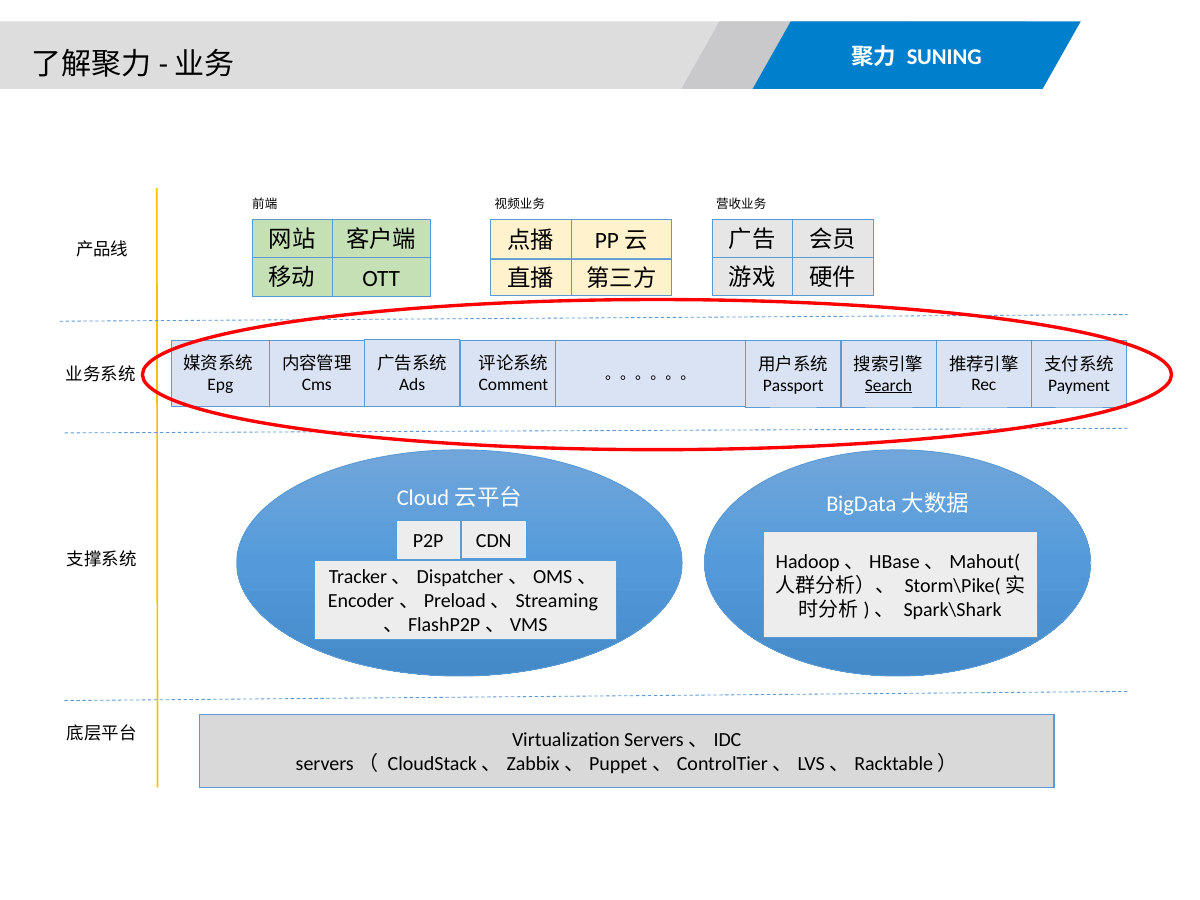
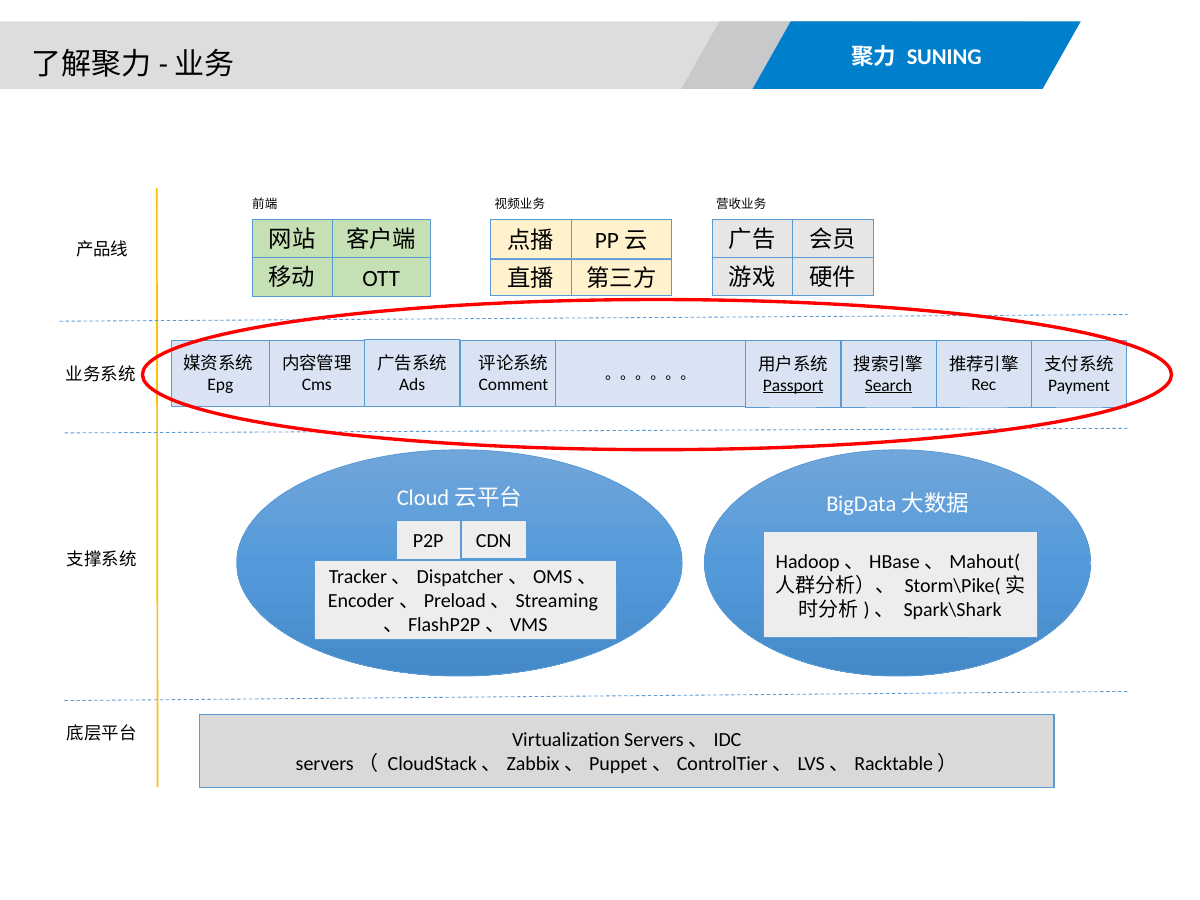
Passport underline: none -> present
